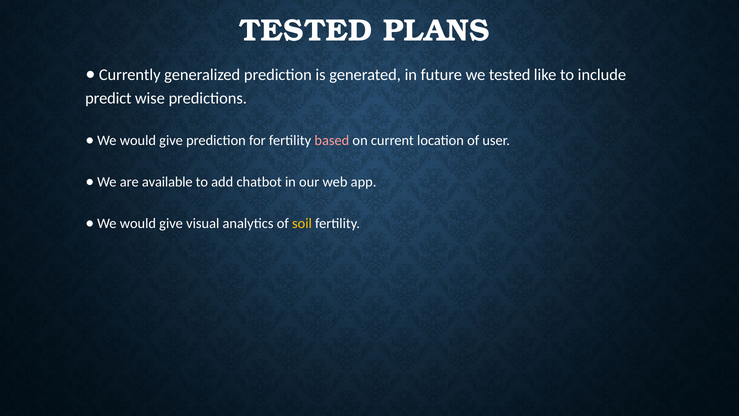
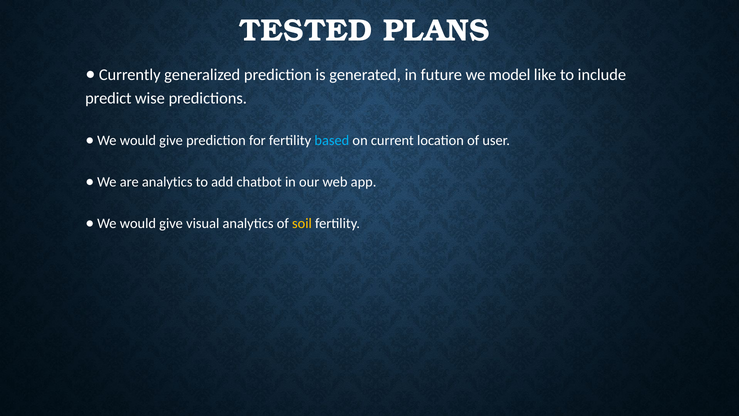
we tested: tested -> model
based colour: pink -> light blue
are available: available -> analytics
